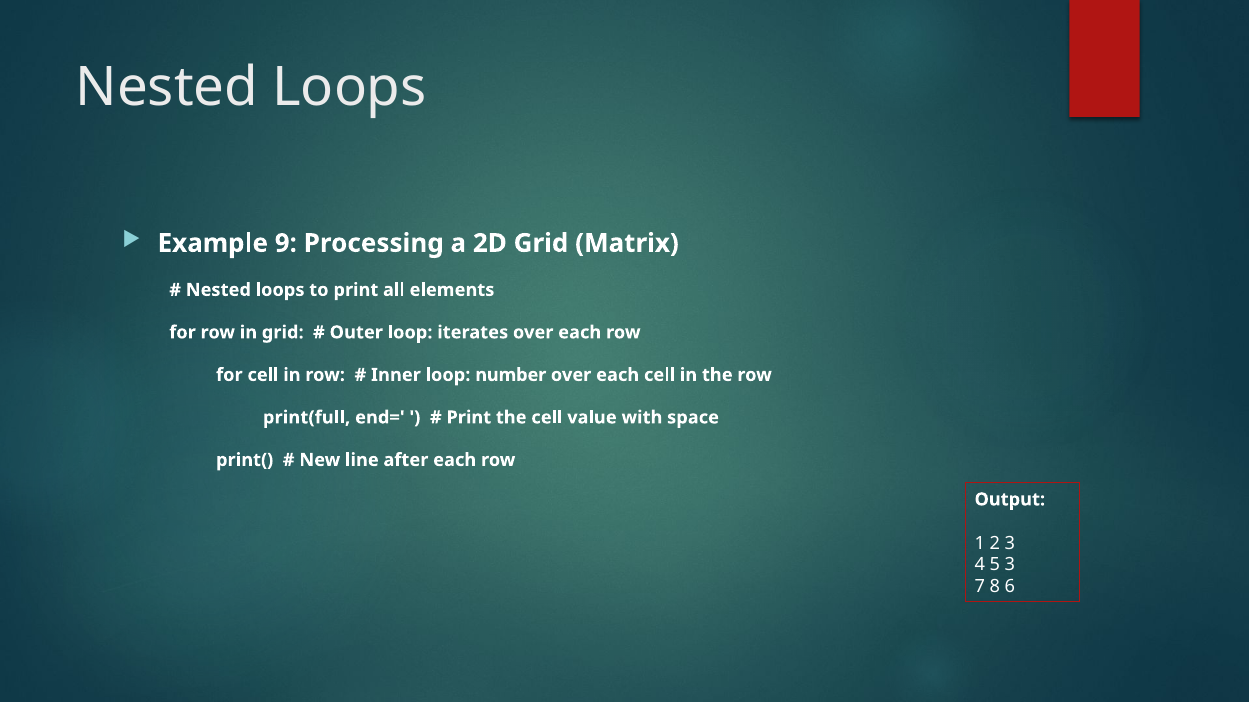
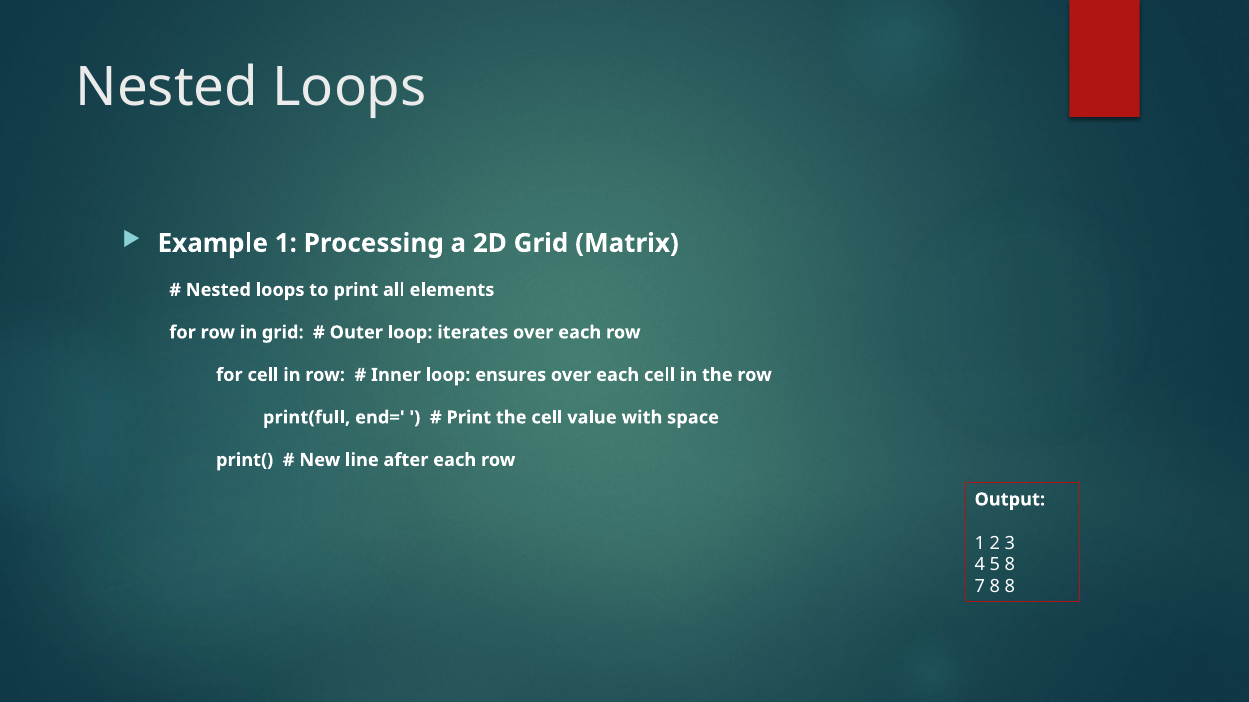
Example 9: 9 -> 1
number: number -> ensures
5 3: 3 -> 8
8 6: 6 -> 8
